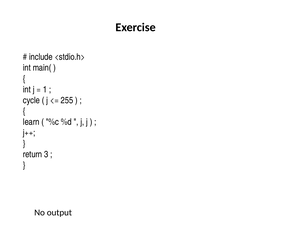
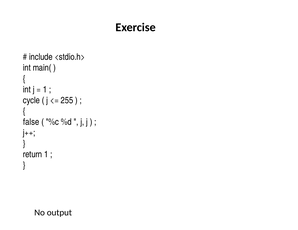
learn: learn -> false
return 3: 3 -> 1
